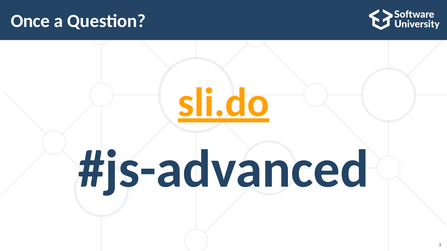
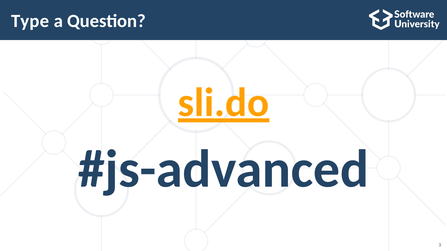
Once: Once -> Type
